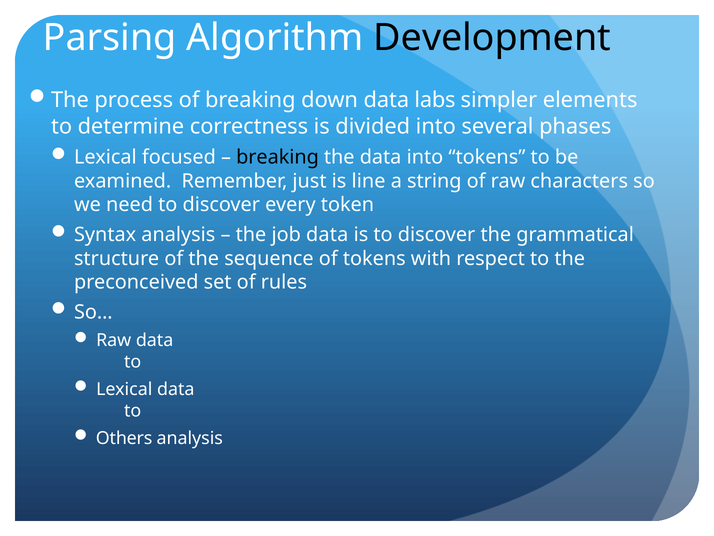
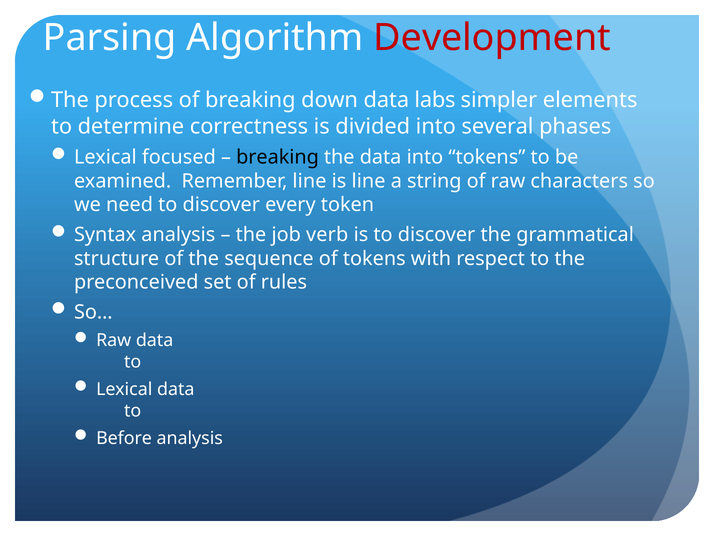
Development colour: black -> red
Remember just: just -> line
job data: data -> verb
Others: Others -> Before
